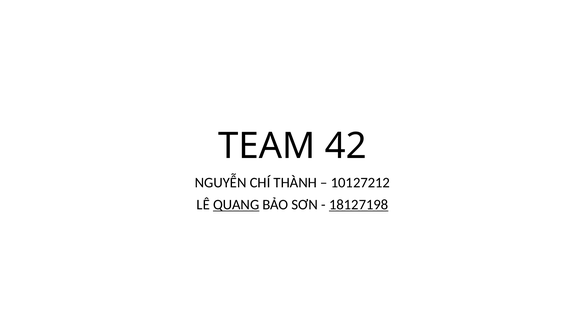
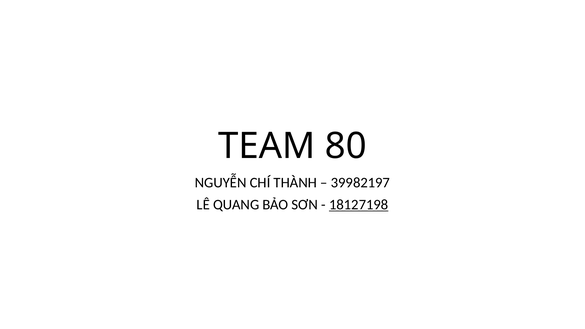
42: 42 -> 80
10127212: 10127212 -> 39982197
QUANG underline: present -> none
